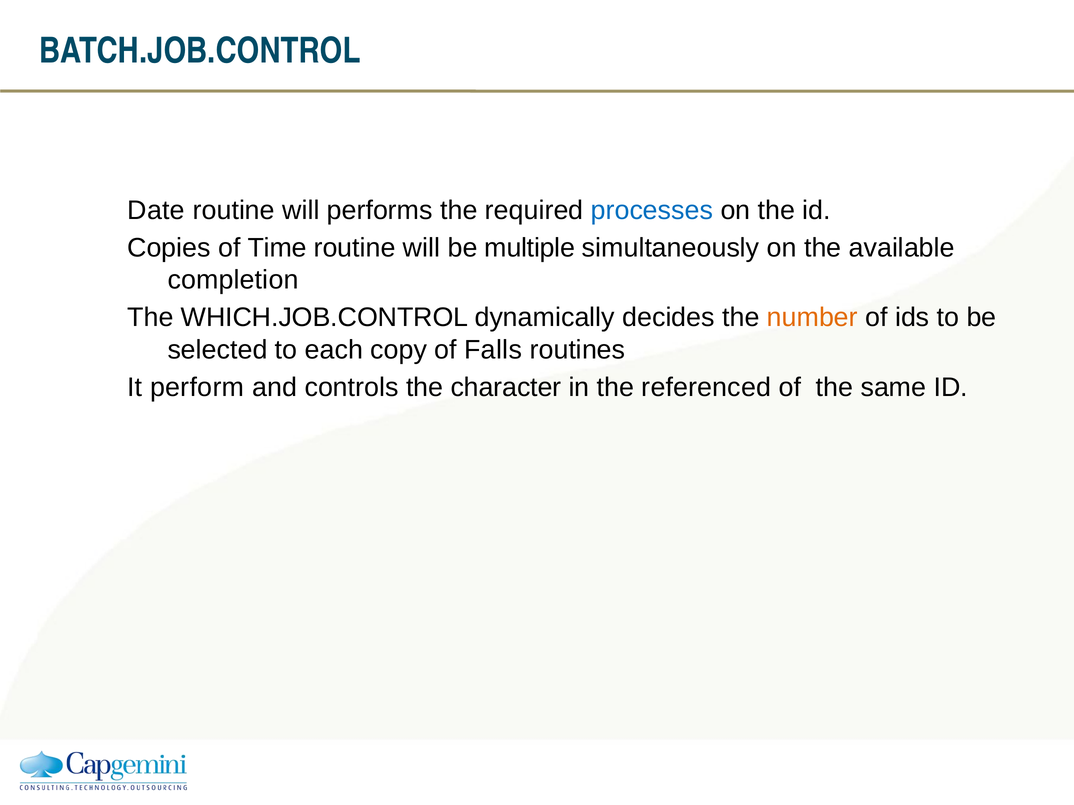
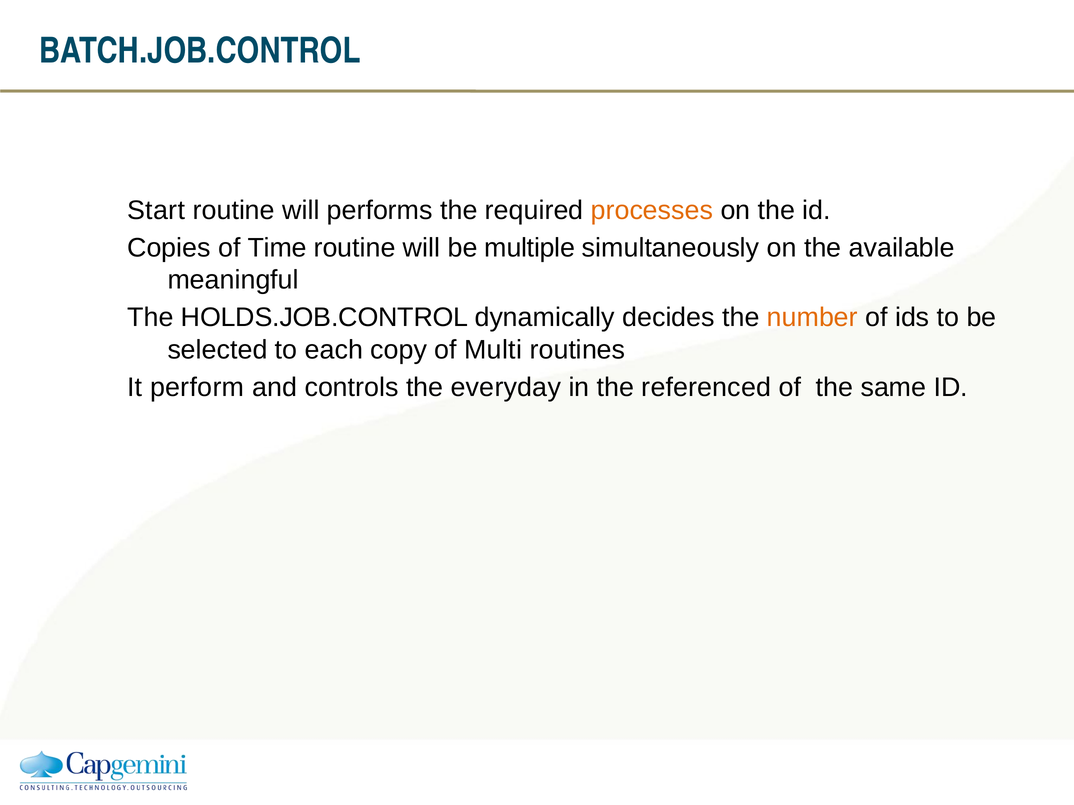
Date: Date -> Start
processes colour: blue -> orange
completion: completion -> meaningful
WHICH.JOB.CONTROL: WHICH.JOB.CONTROL -> HOLDS.JOB.CONTROL
Falls: Falls -> Multi
character: character -> everyday
